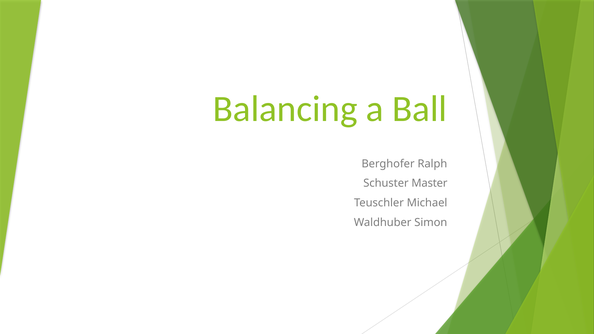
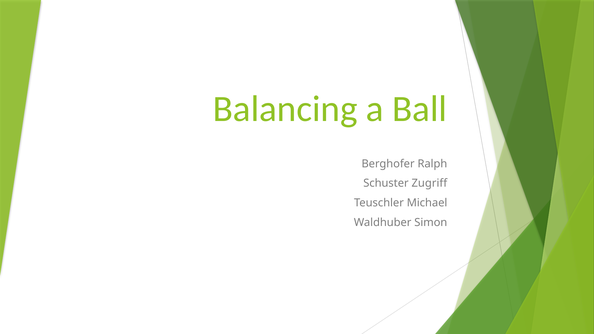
Master: Master -> Zugriff
